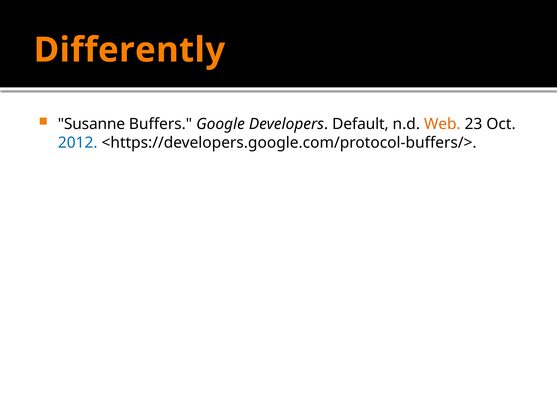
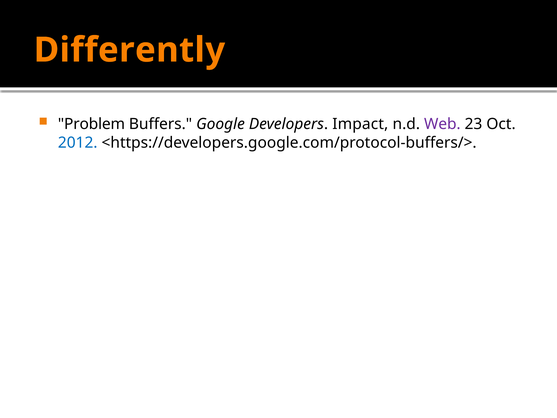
Susanne: Susanne -> Problem
Default: Default -> Impact
Web colour: orange -> purple
